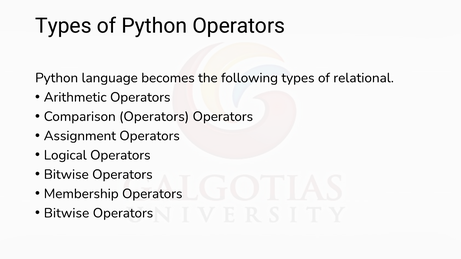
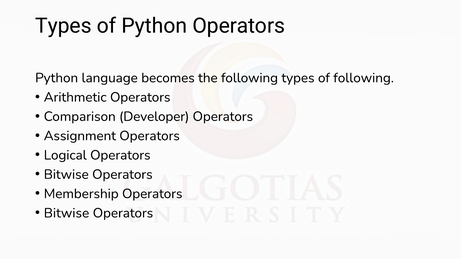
of relational: relational -> following
Comparison Operators: Operators -> Developer
